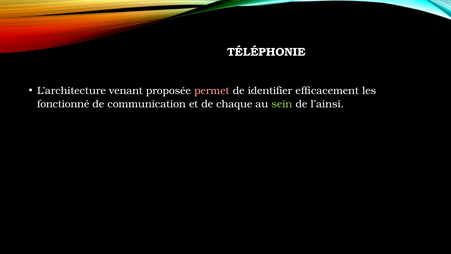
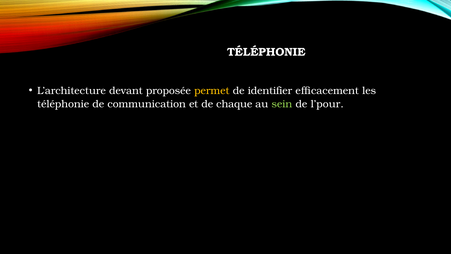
venant: venant -> devant
permet colour: pink -> yellow
fonctionné at (63, 104): fonctionné -> téléphonie
l’ainsi: l’ainsi -> l’pour
